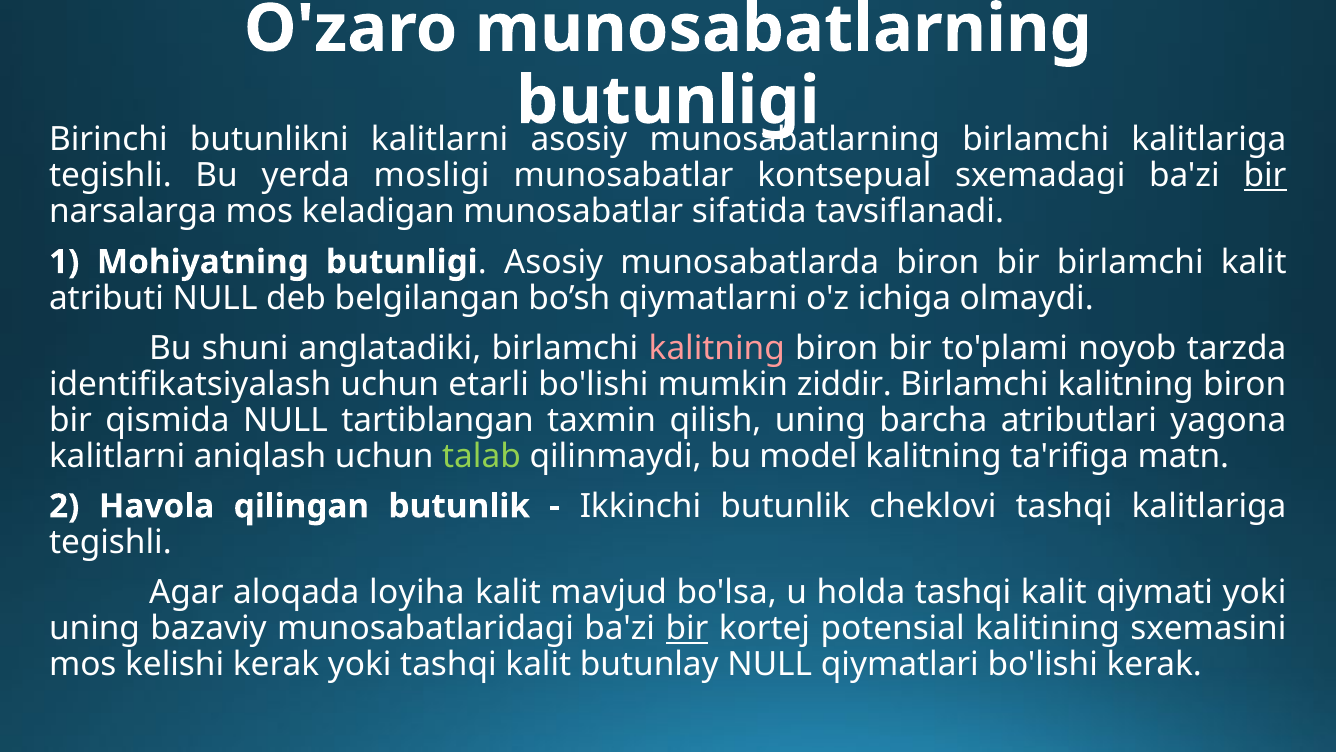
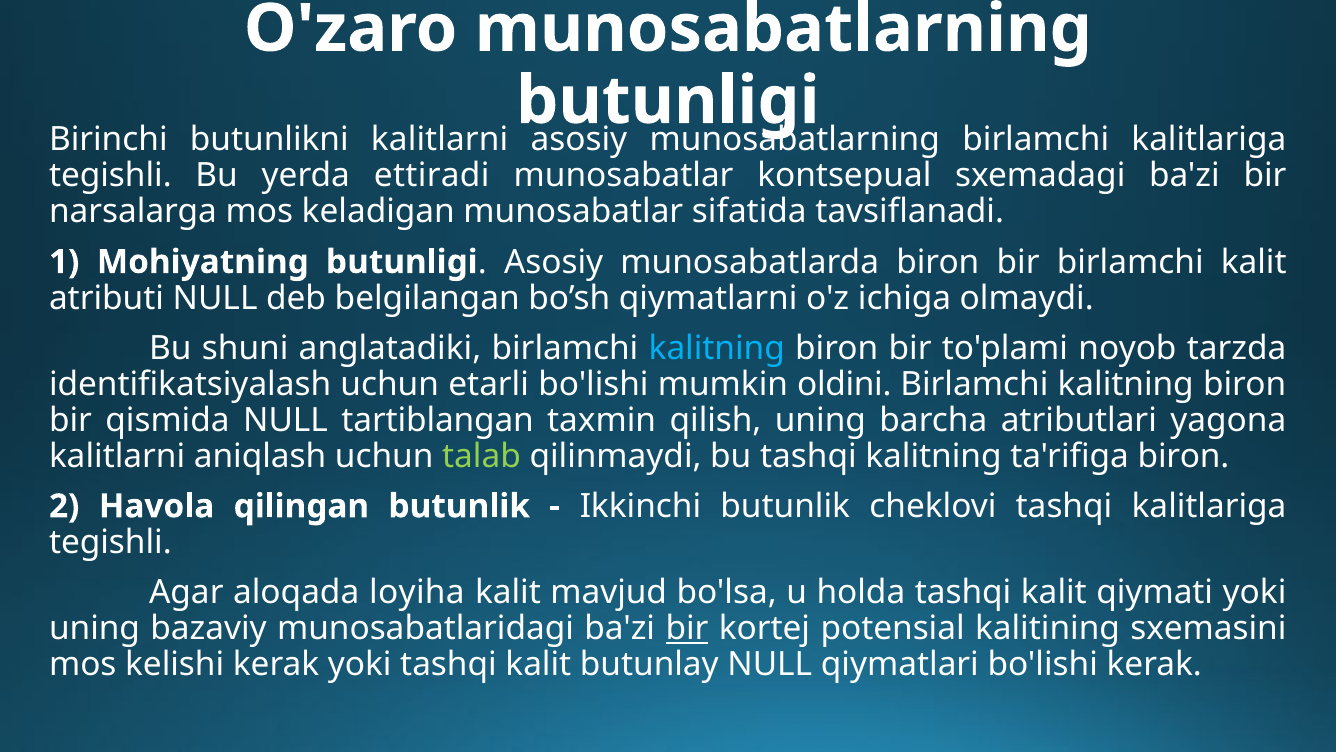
mosligi: mosligi -> ettiradi
bir at (1265, 176) underline: present -> none
kalitning at (717, 348) colour: pink -> light blue
ziddir: ziddir -> oldini
bu model: model -> tashqi
ta'rifiga matn: matn -> biron
